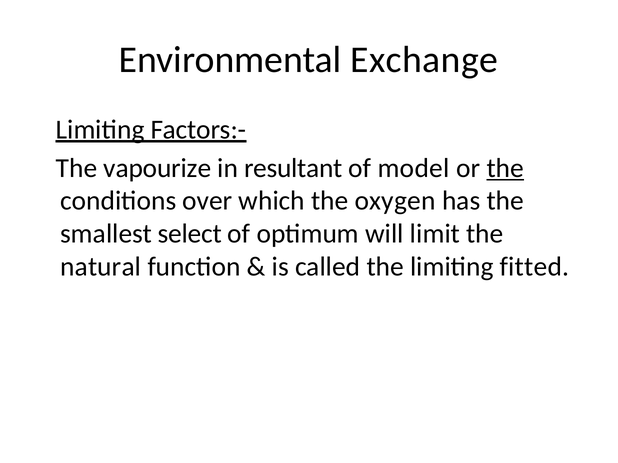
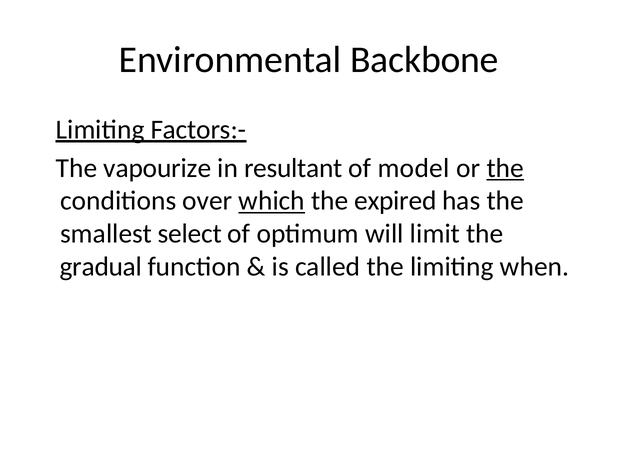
Exchange: Exchange -> Backbone
which underline: none -> present
oxygen: oxygen -> expired
natural: natural -> gradual
fitted: fitted -> when
